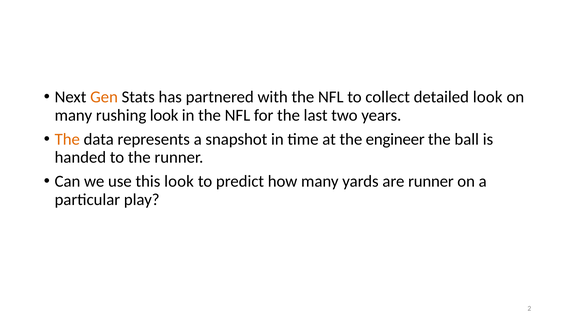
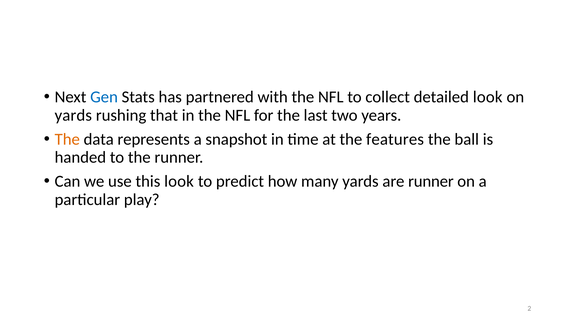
Gen colour: orange -> blue
many at (73, 115): many -> yards
rushing look: look -> that
engineer: engineer -> features
